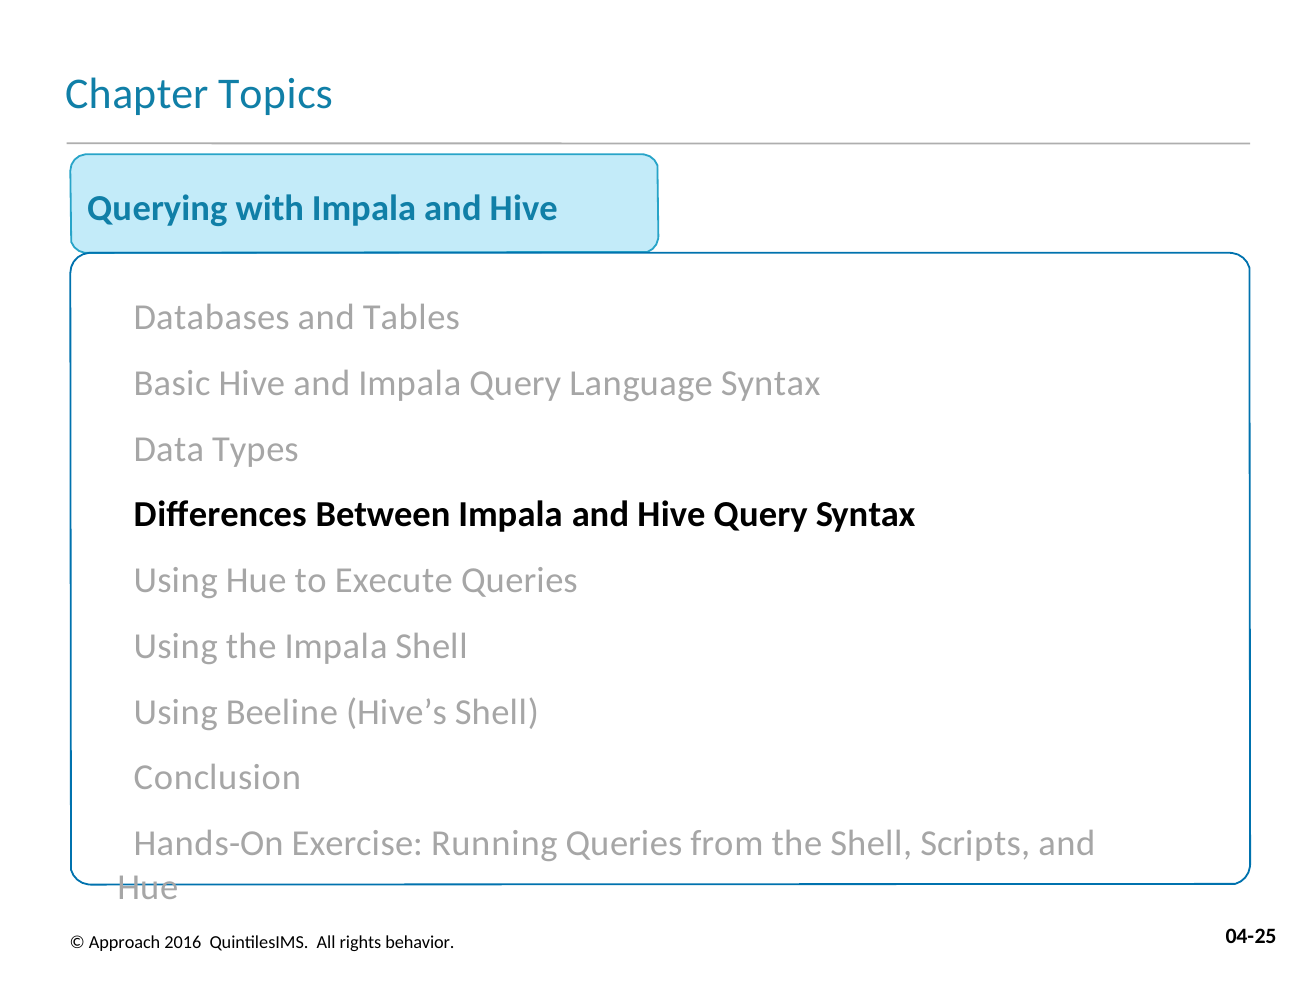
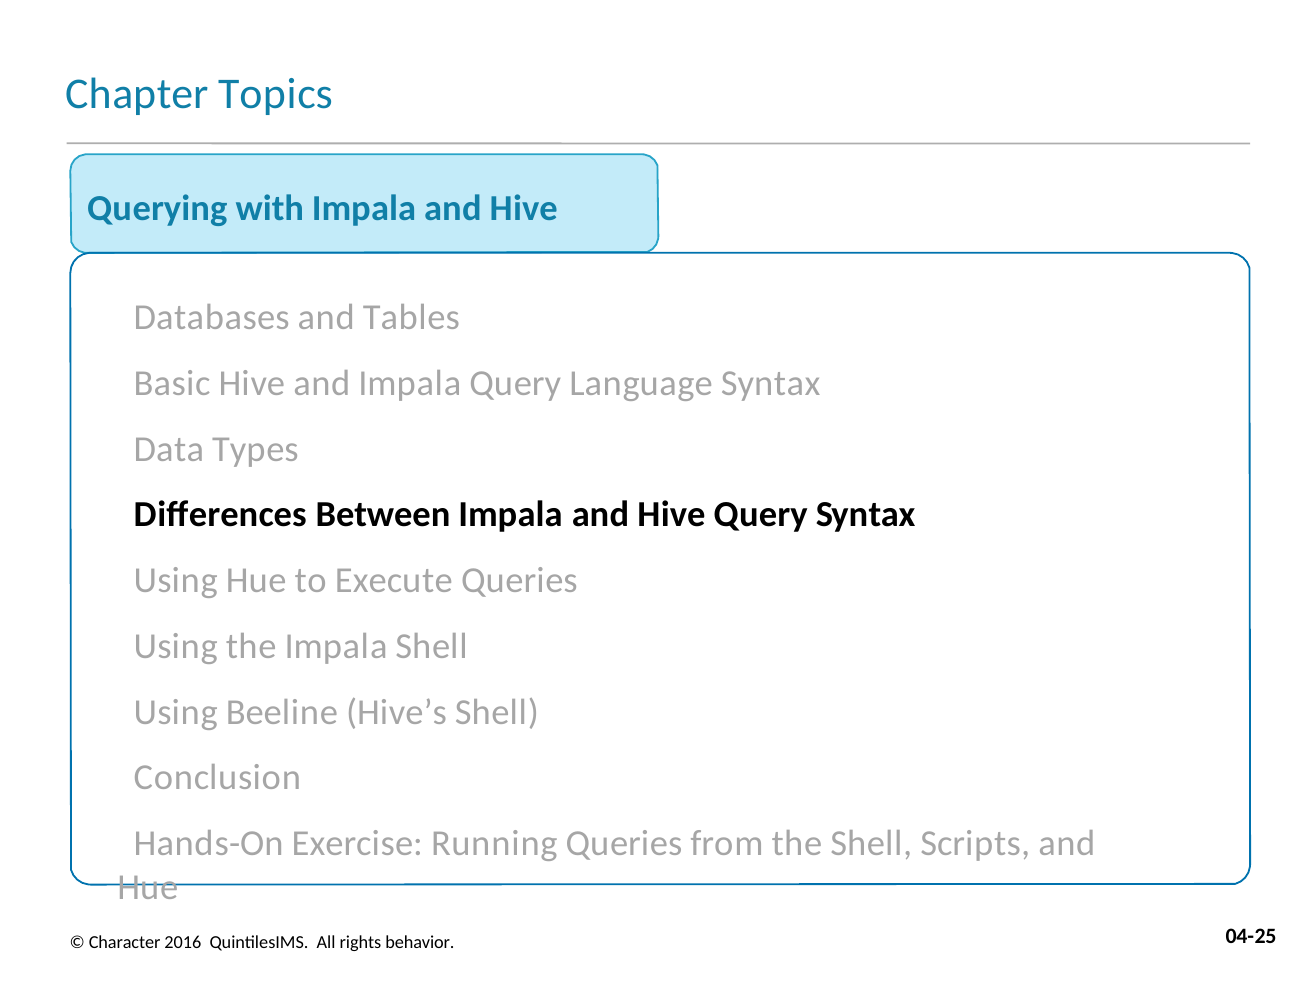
Approach: Approach -> Character
